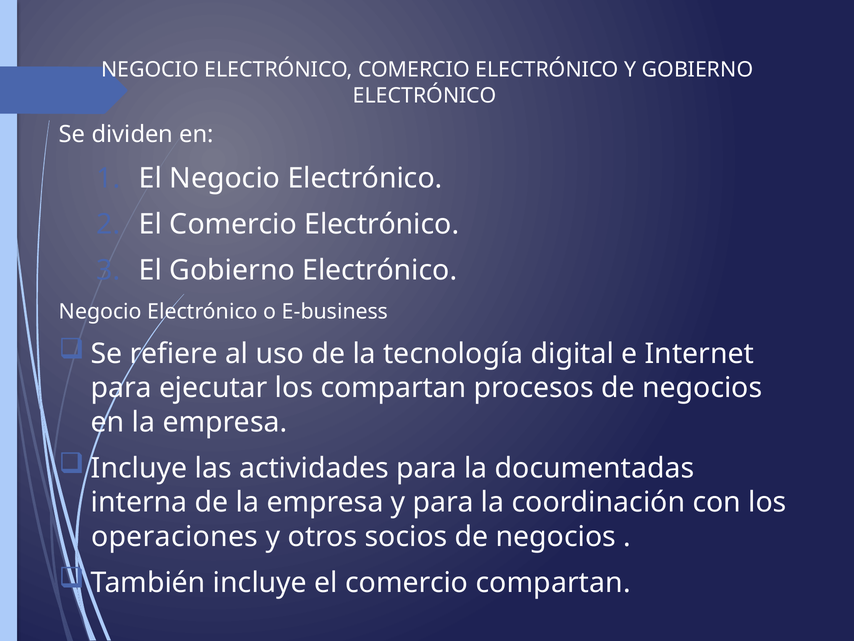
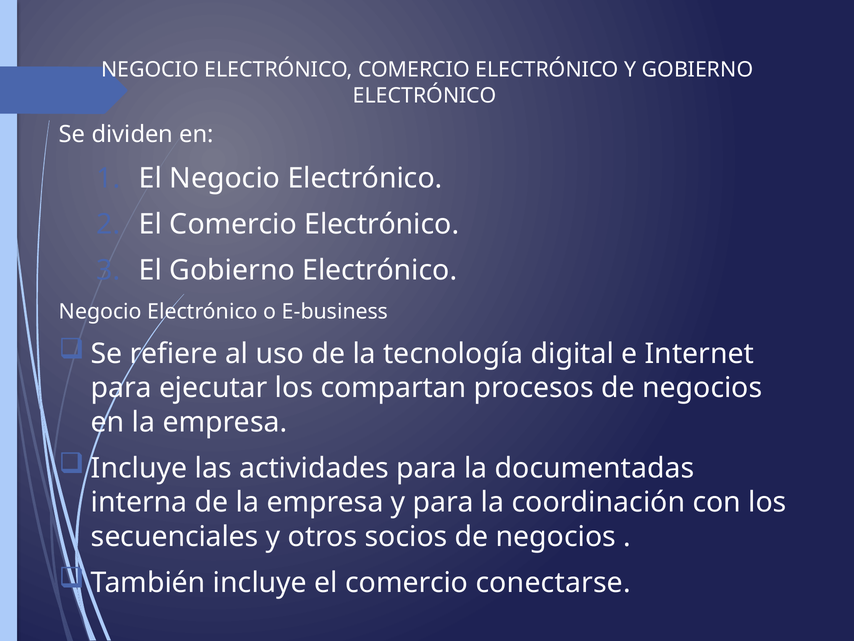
operaciones: operaciones -> secuenciales
comercio compartan: compartan -> conectarse
